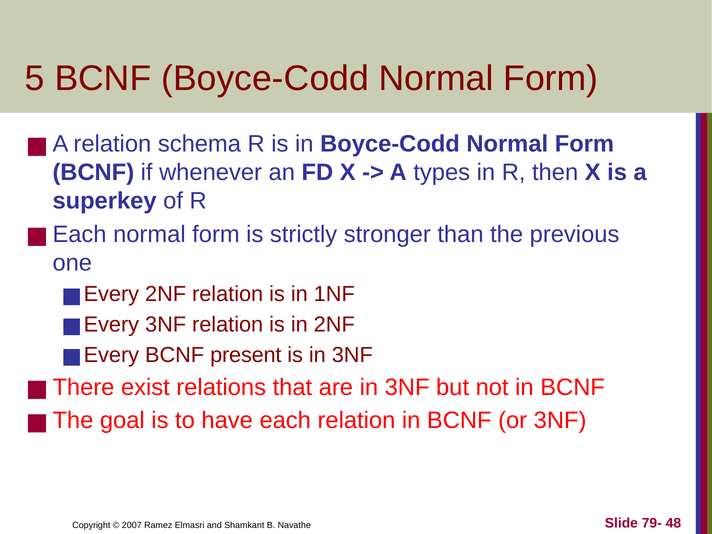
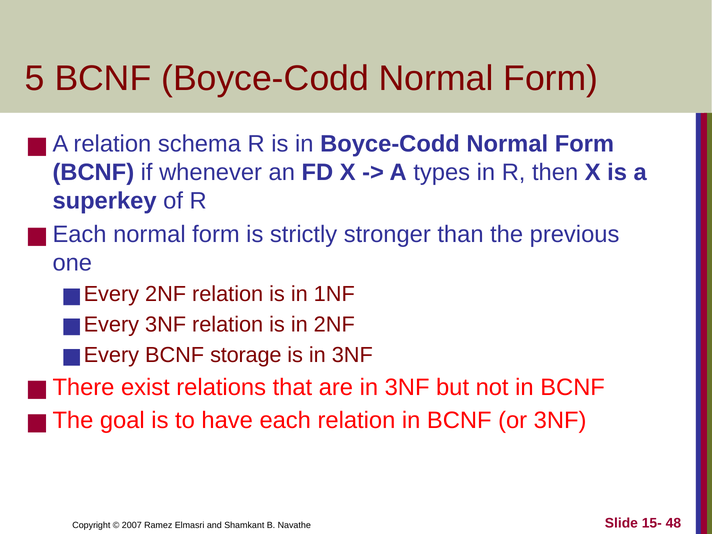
present: present -> storage
79-: 79- -> 15-
